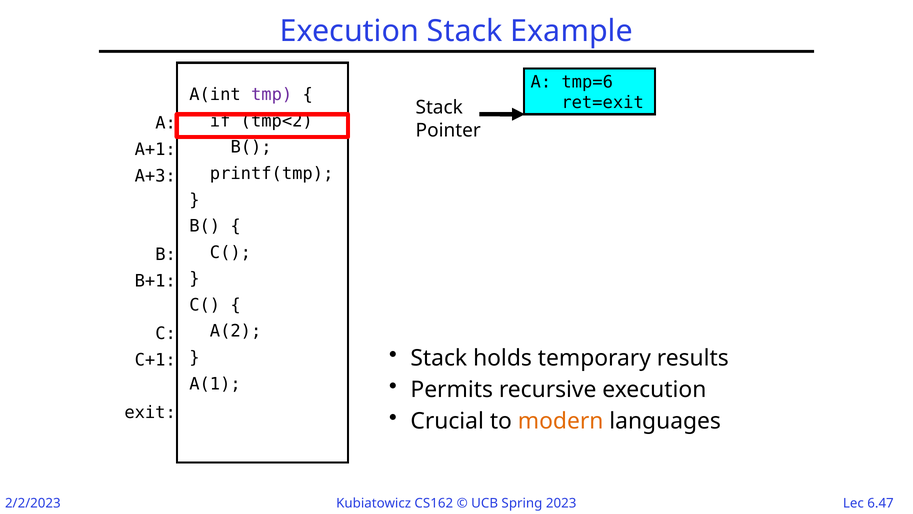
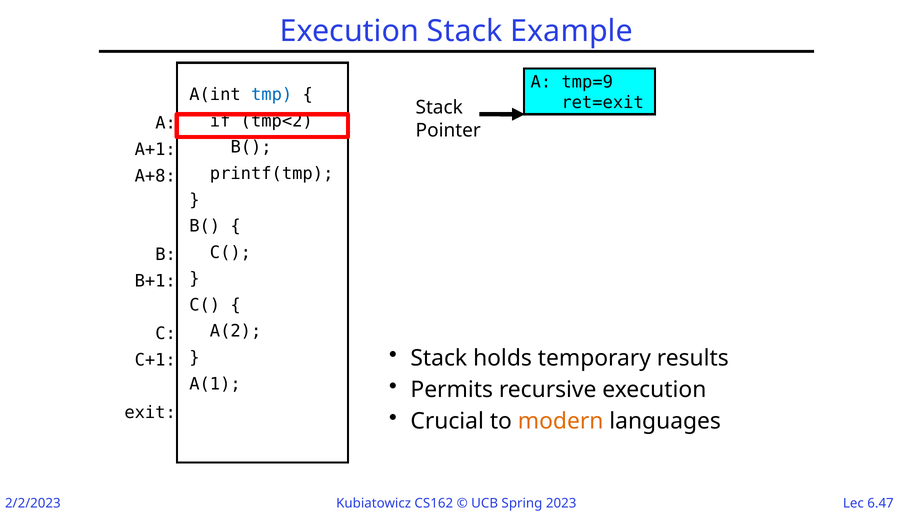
tmp=6: tmp=6 -> tmp=9
tmp colour: purple -> blue
A+3: A+3 -> A+8
